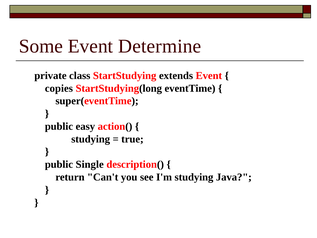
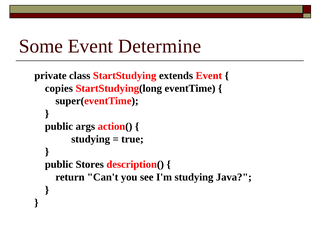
easy: easy -> args
Single: Single -> Stores
